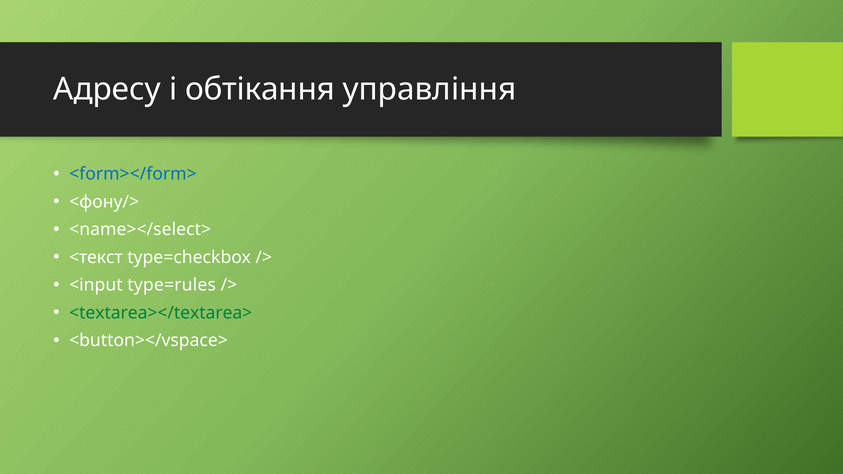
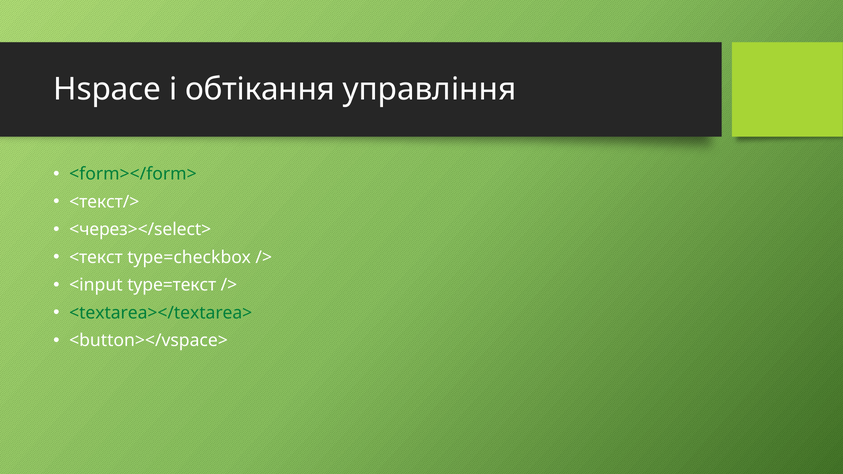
Адресу: Адресу -> Hspace
<form></form> colour: blue -> green
<фону/>: <фону/> -> <текст/>
<name></select>: <name></select> -> <через></select>
type=rules: type=rules -> type=текст
